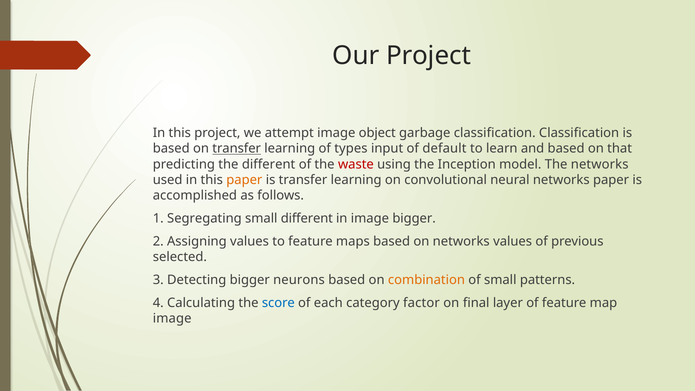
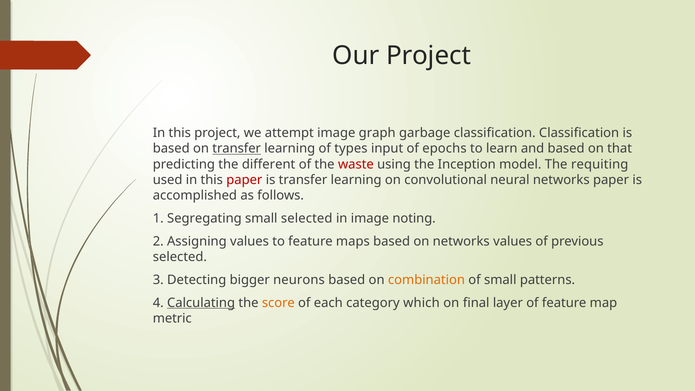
object: object -> graph
default: default -> epochs
The networks: networks -> requiting
paper at (244, 180) colour: orange -> red
small different: different -> selected
image bigger: bigger -> noting
Calculating underline: none -> present
score colour: blue -> orange
factor: factor -> which
image at (172, 318): image -> metric
